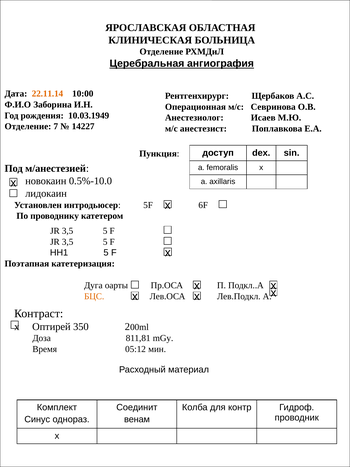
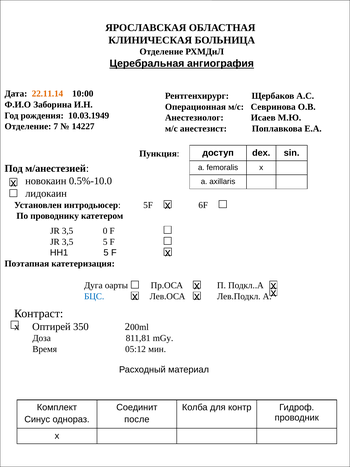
5 at (105, 231): 5 -> 0
БЦС colour: orange -> blue
венам: венам -> после
